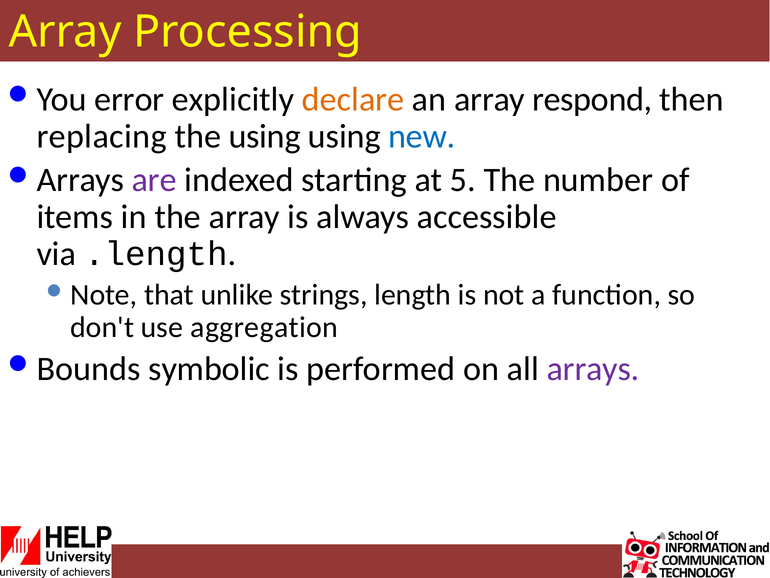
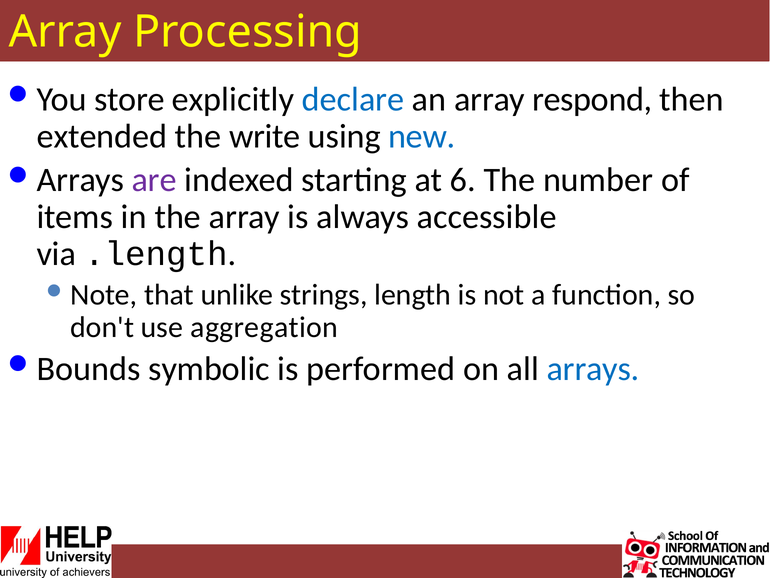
error: error -> store
declare colour: orange -> blue
replacing: replacing -> extended
the using: using -> write
5: 5 -> 6
arrays colour: purple -> blue
